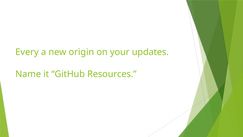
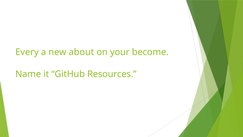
origin: origin -> about
updates: updates -> become
